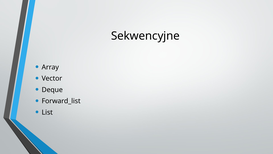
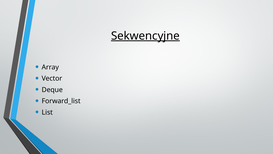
Sekwencyjne underline: none -> present
